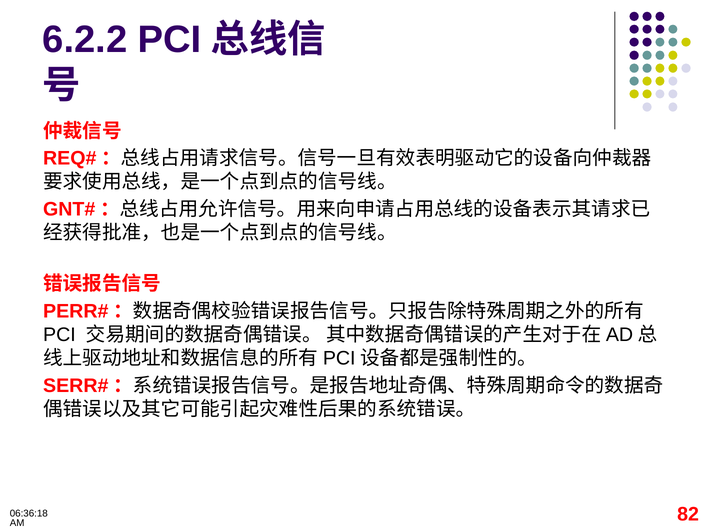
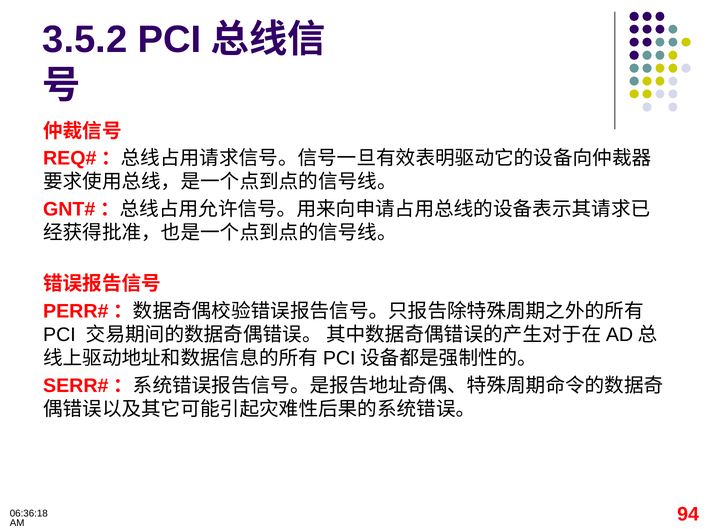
6.2.2: 6.2.2 -> 3.5.2
82: 82 -> 94
